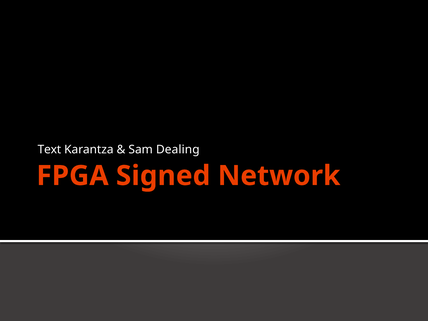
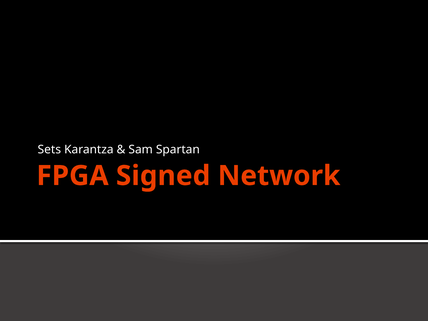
Text: Text -> Sets
Dealing: Dealing -> Spartan
